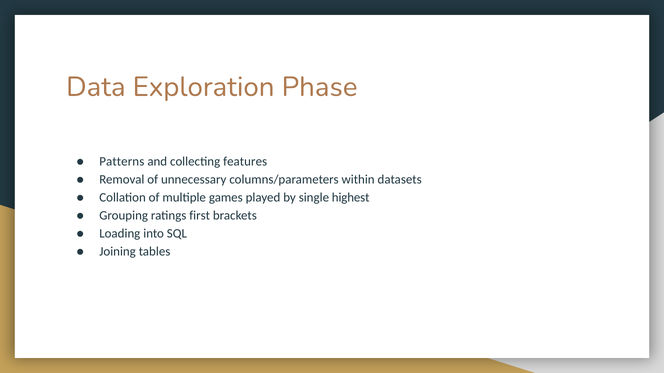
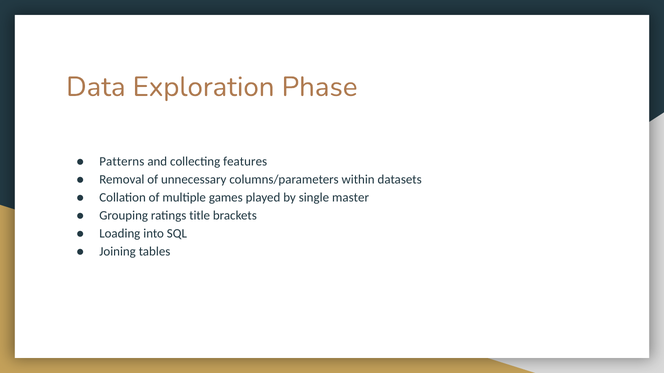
highest: highest -> master
first: first -> title
